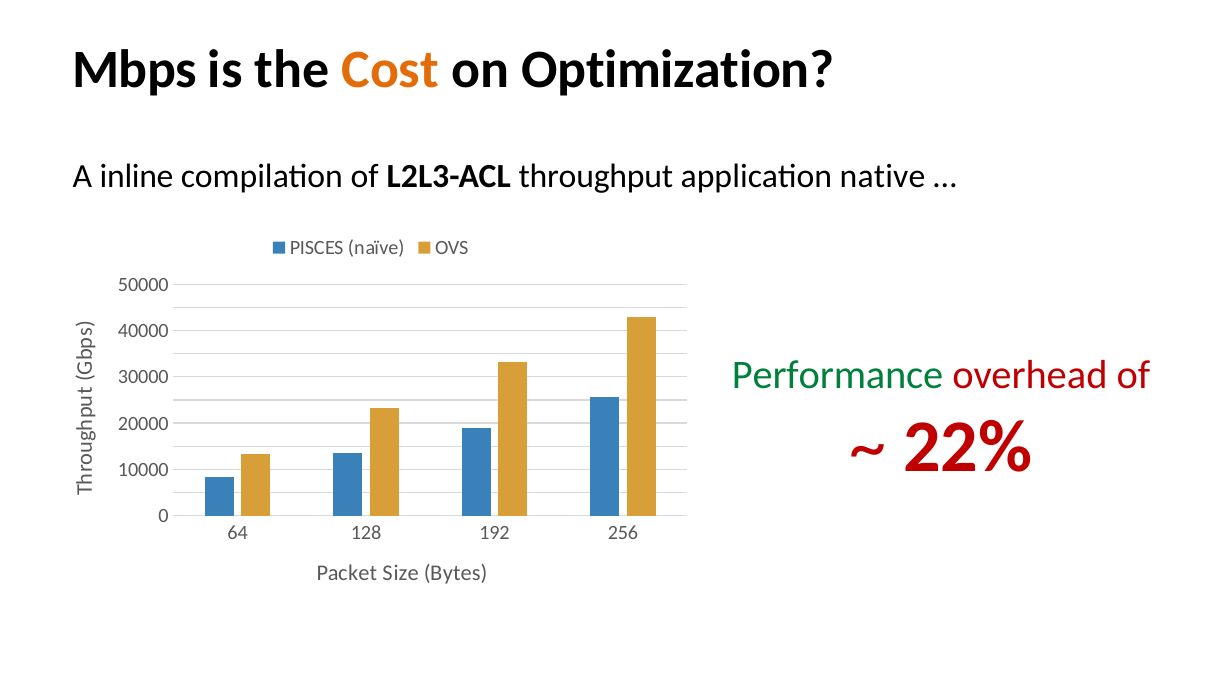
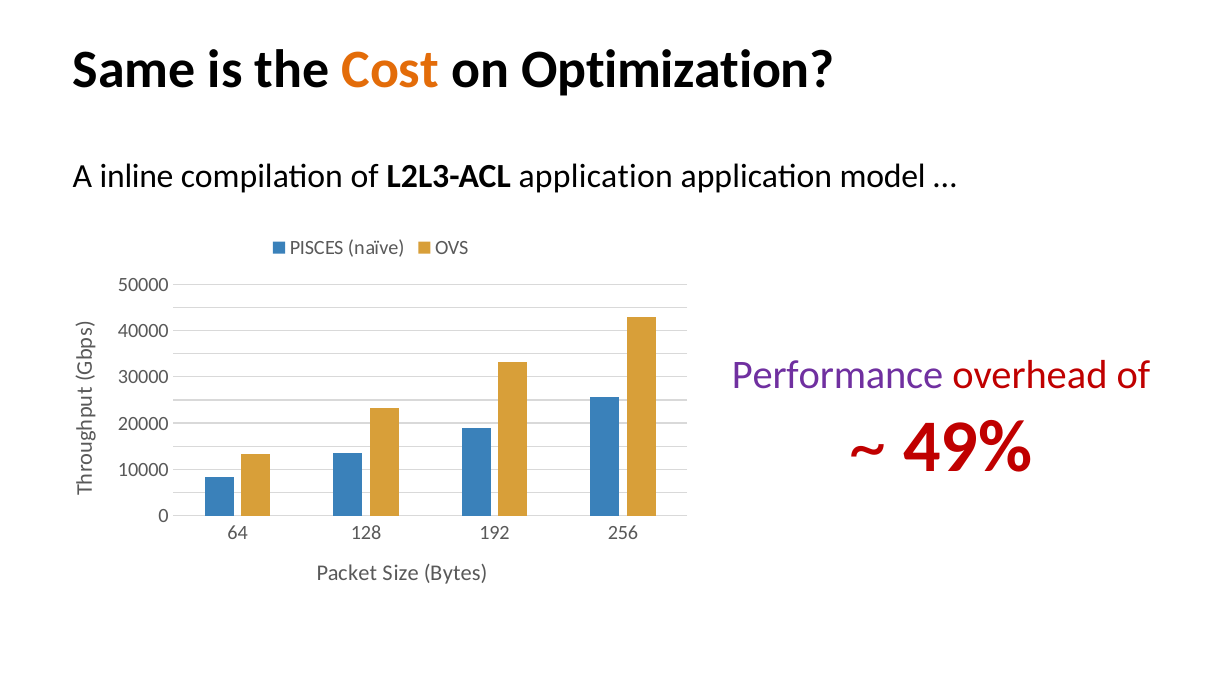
Mbps: Mbps -> Same
L2L3-ACL throughput: throughput -> application
native: native -> model
Performance colour: green -> purple
22%: 22% -> 49%
